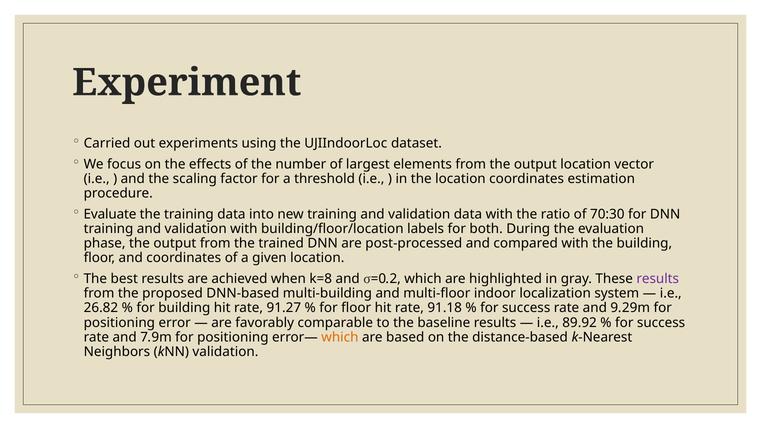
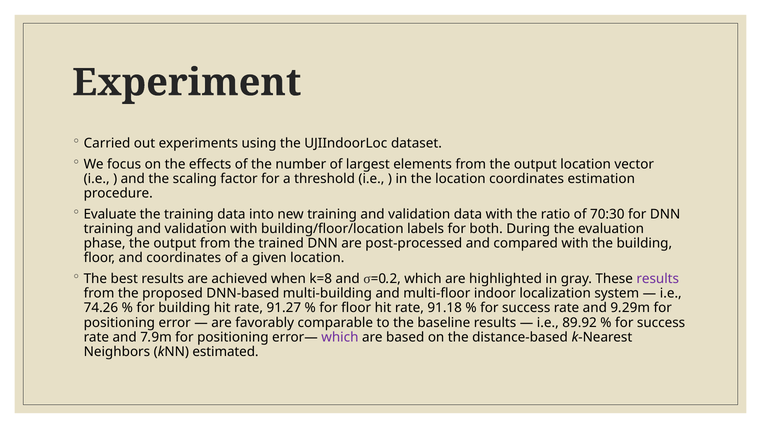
26.82: 26.82 -> 74.26
which at (340, 337) colour: orange -> purple
kNN validation: validation -> estimated
